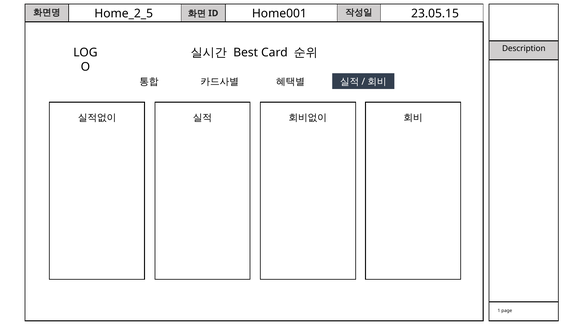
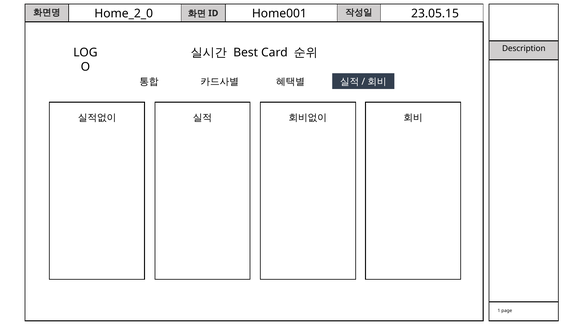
Home_2_5: Home_2_5 -> Home_2_0
